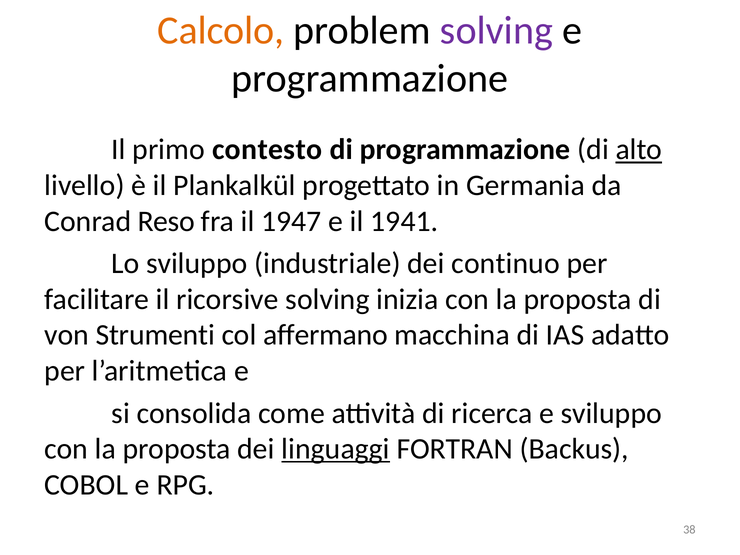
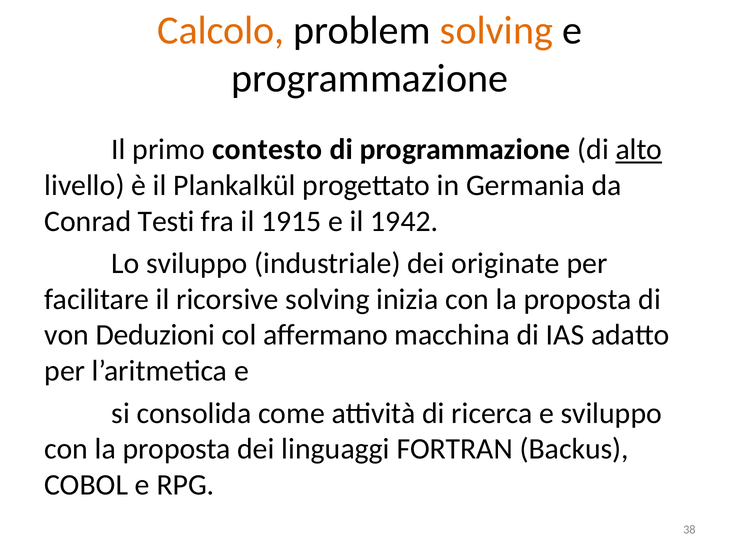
solving at (497, 31) colour: purple -> orange
Reso: Reso -> Testi
1947: 1947 -> 1915
1941: 1941 -> 1942
continuo: continuo -> originate
Strumenti: Strumenti -> Deduzioni
linguaggi underline: present -> none
